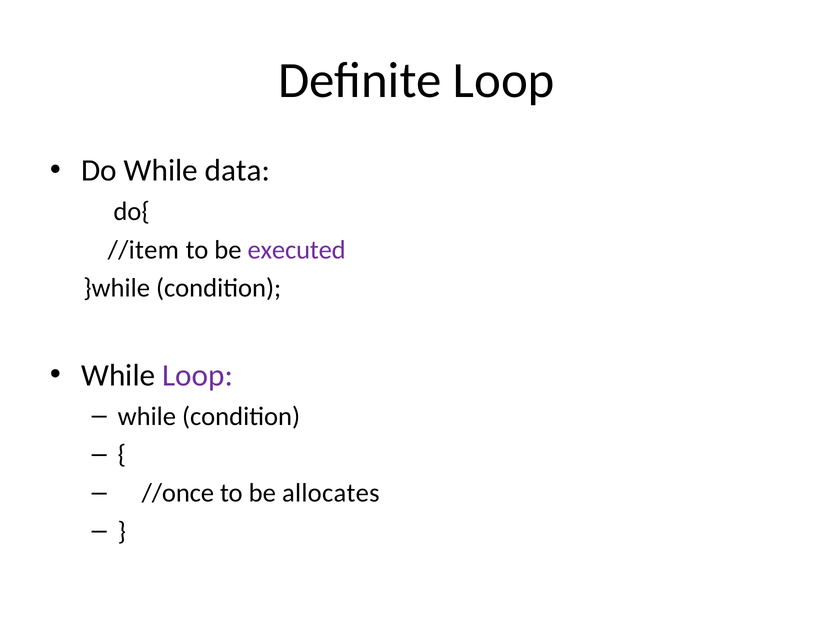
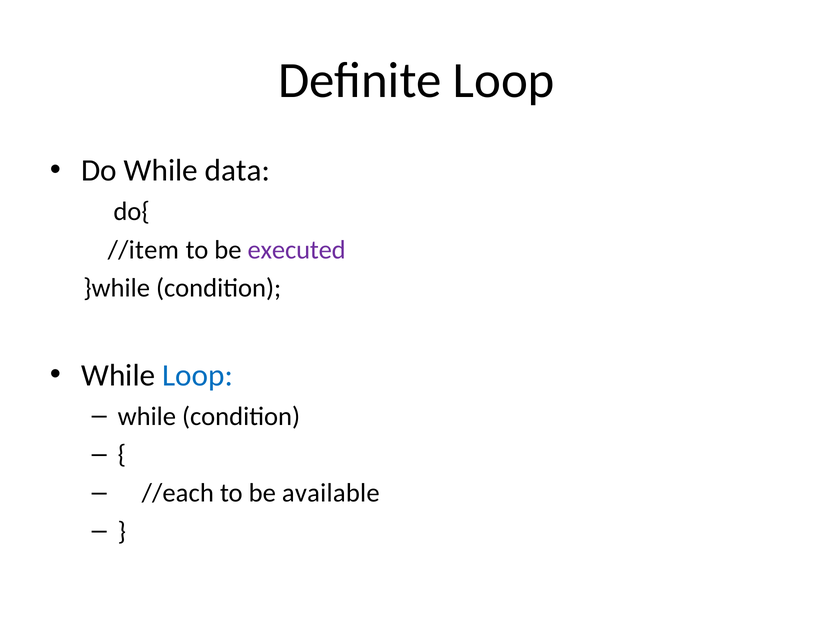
Loop at (198, 376) colour: purple -> blue
//once: //once -> //each
allocates: allocates -> available
